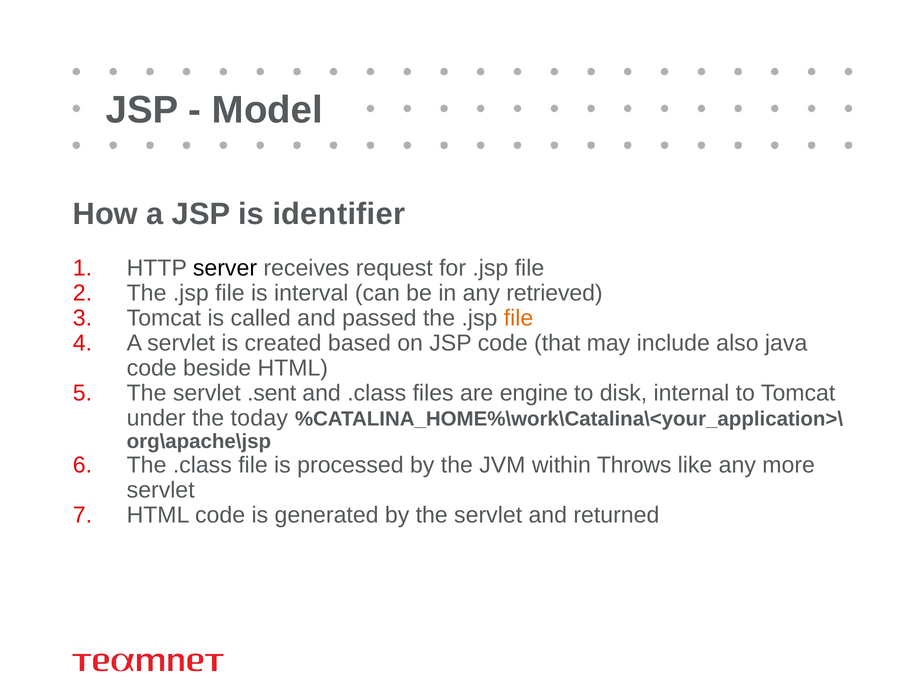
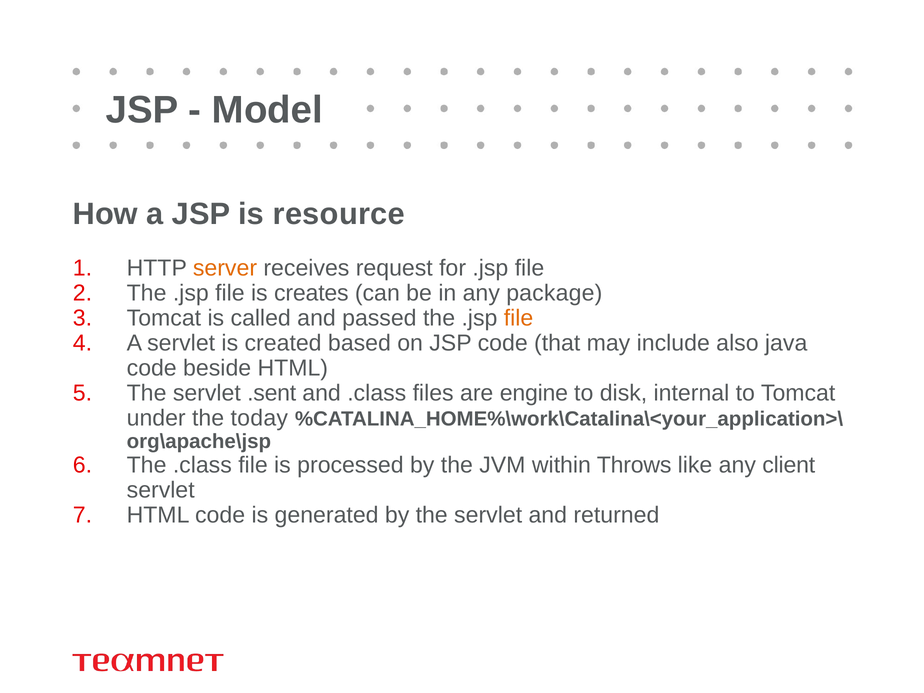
identifier: identifier -> resource
server colour: black -> orange
interval: interval -> creates
retrieved: retrieved -> package
more: more -> client
